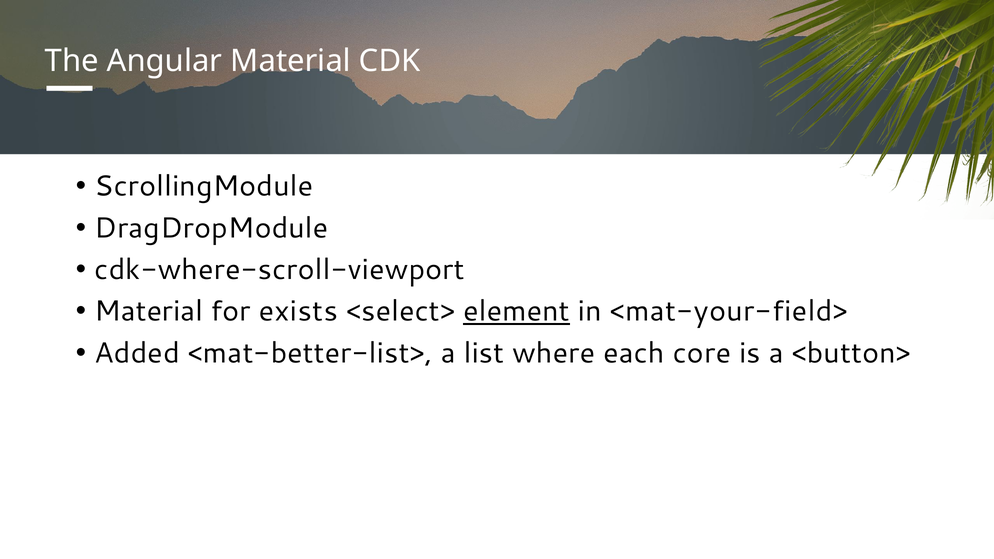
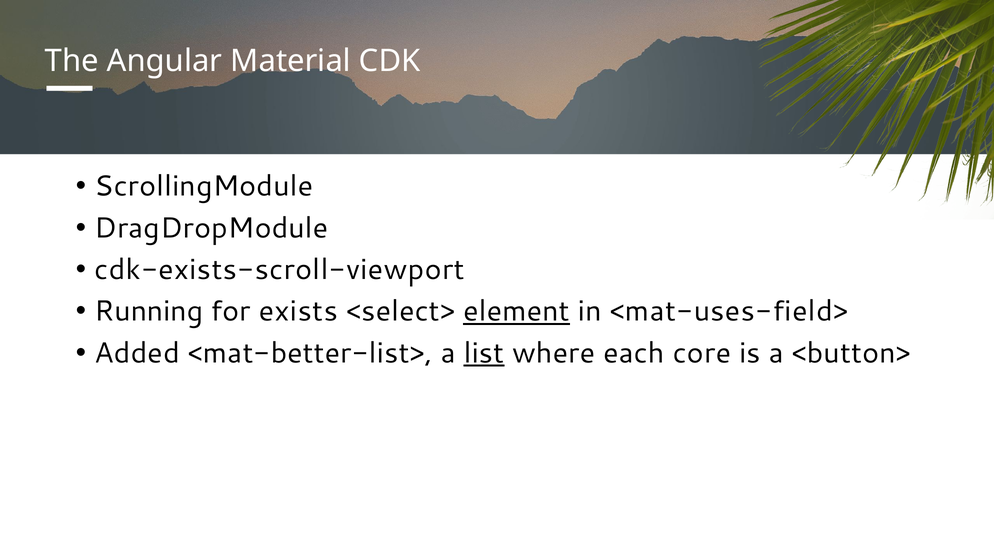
cdk-where-scroll-viewport: cdk-where-scroll-viewport -> cdk-exists-scroll-viewport
Material at (149, 311): Material -> Running
<mat-your-field>: <mat-your-field> -> <mat-uses-field>
list underline: none -> present
